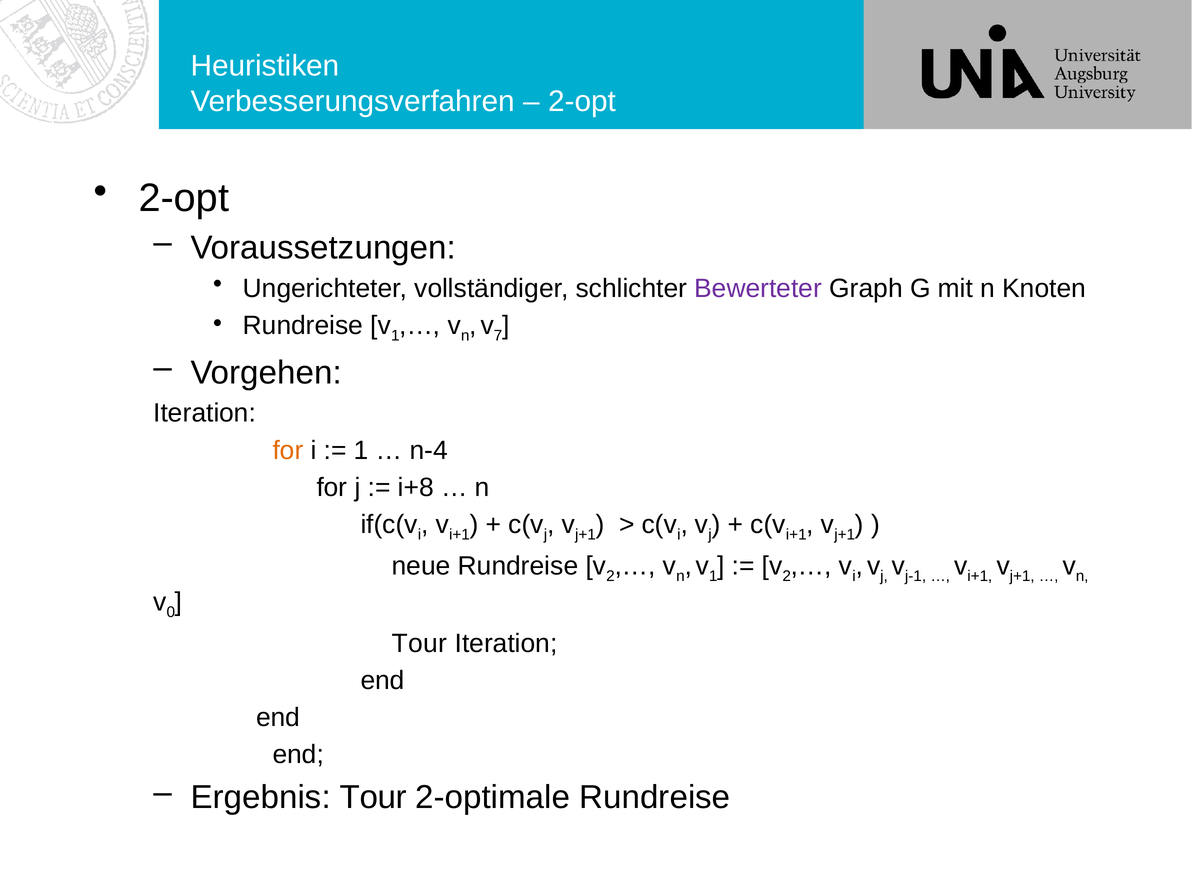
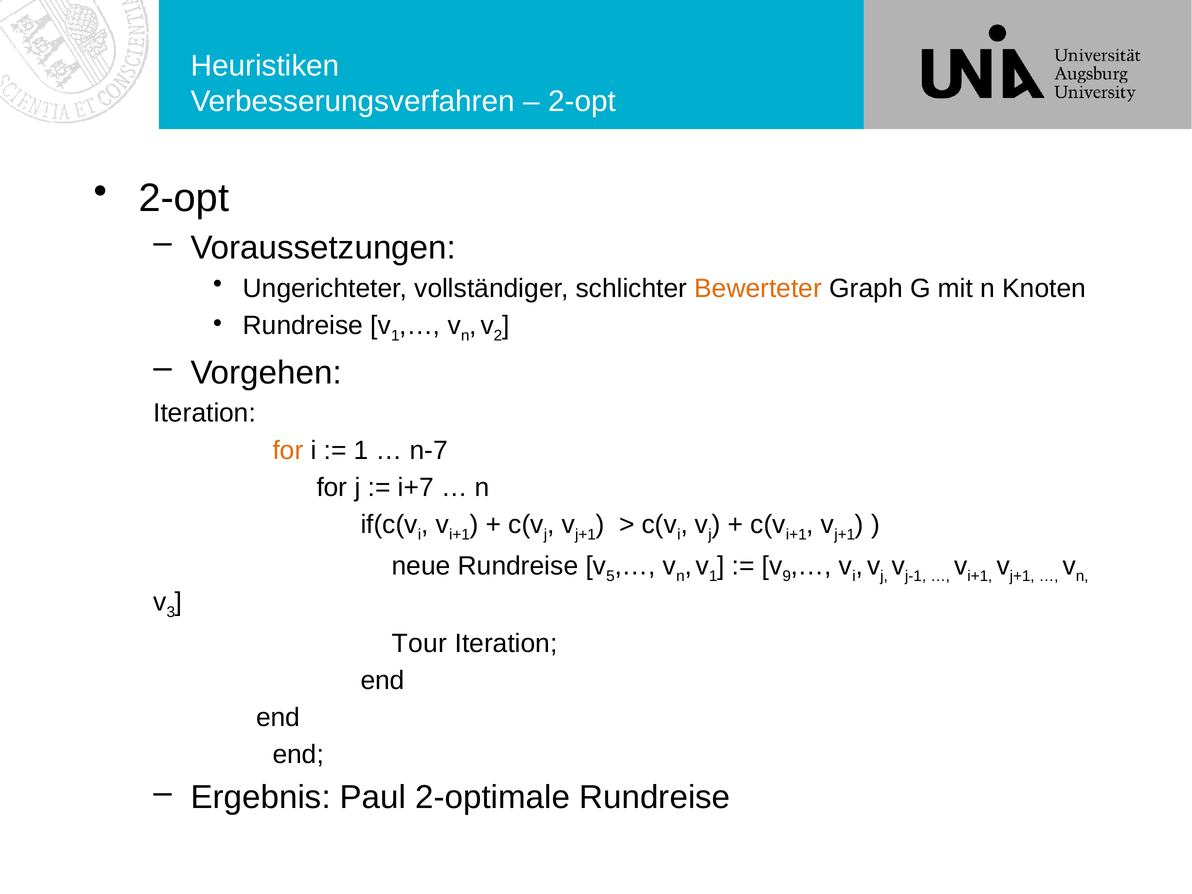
Bewerteter colour: purple -> orange
7: 7 -> 2
n-4: n-4 -> n-7
i+8: i+8 -> i+7
2 at (610, 576): 2 -> 5
2 at (787, 576): 2 -> 9
0: 0 -> 3
Ergebnis Tour: Tour -> Paul
